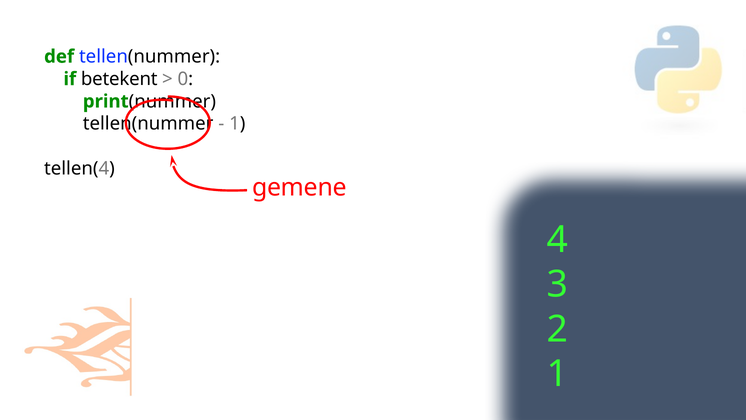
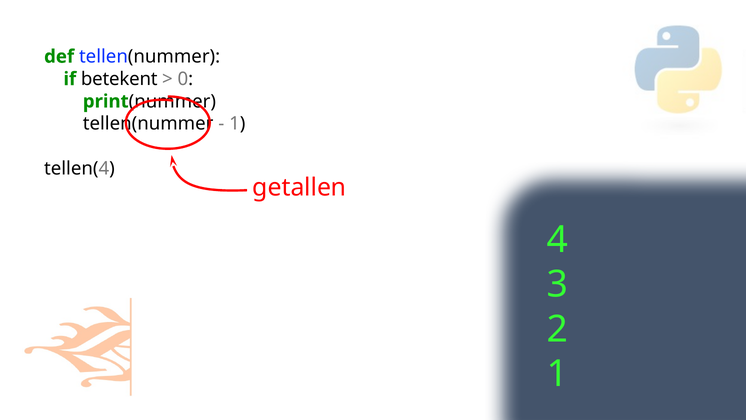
gemene: gemene -> getallen
